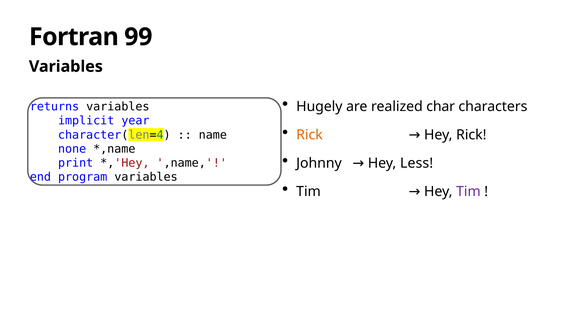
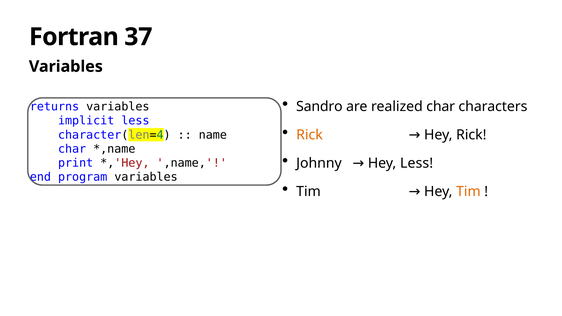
99: 99 -> 37
Hugely: Hugely -> Sandro
implicit year: year -> less
none at (72, 149): none -> char
Tim at (468, 192) colour: purple -> orange
